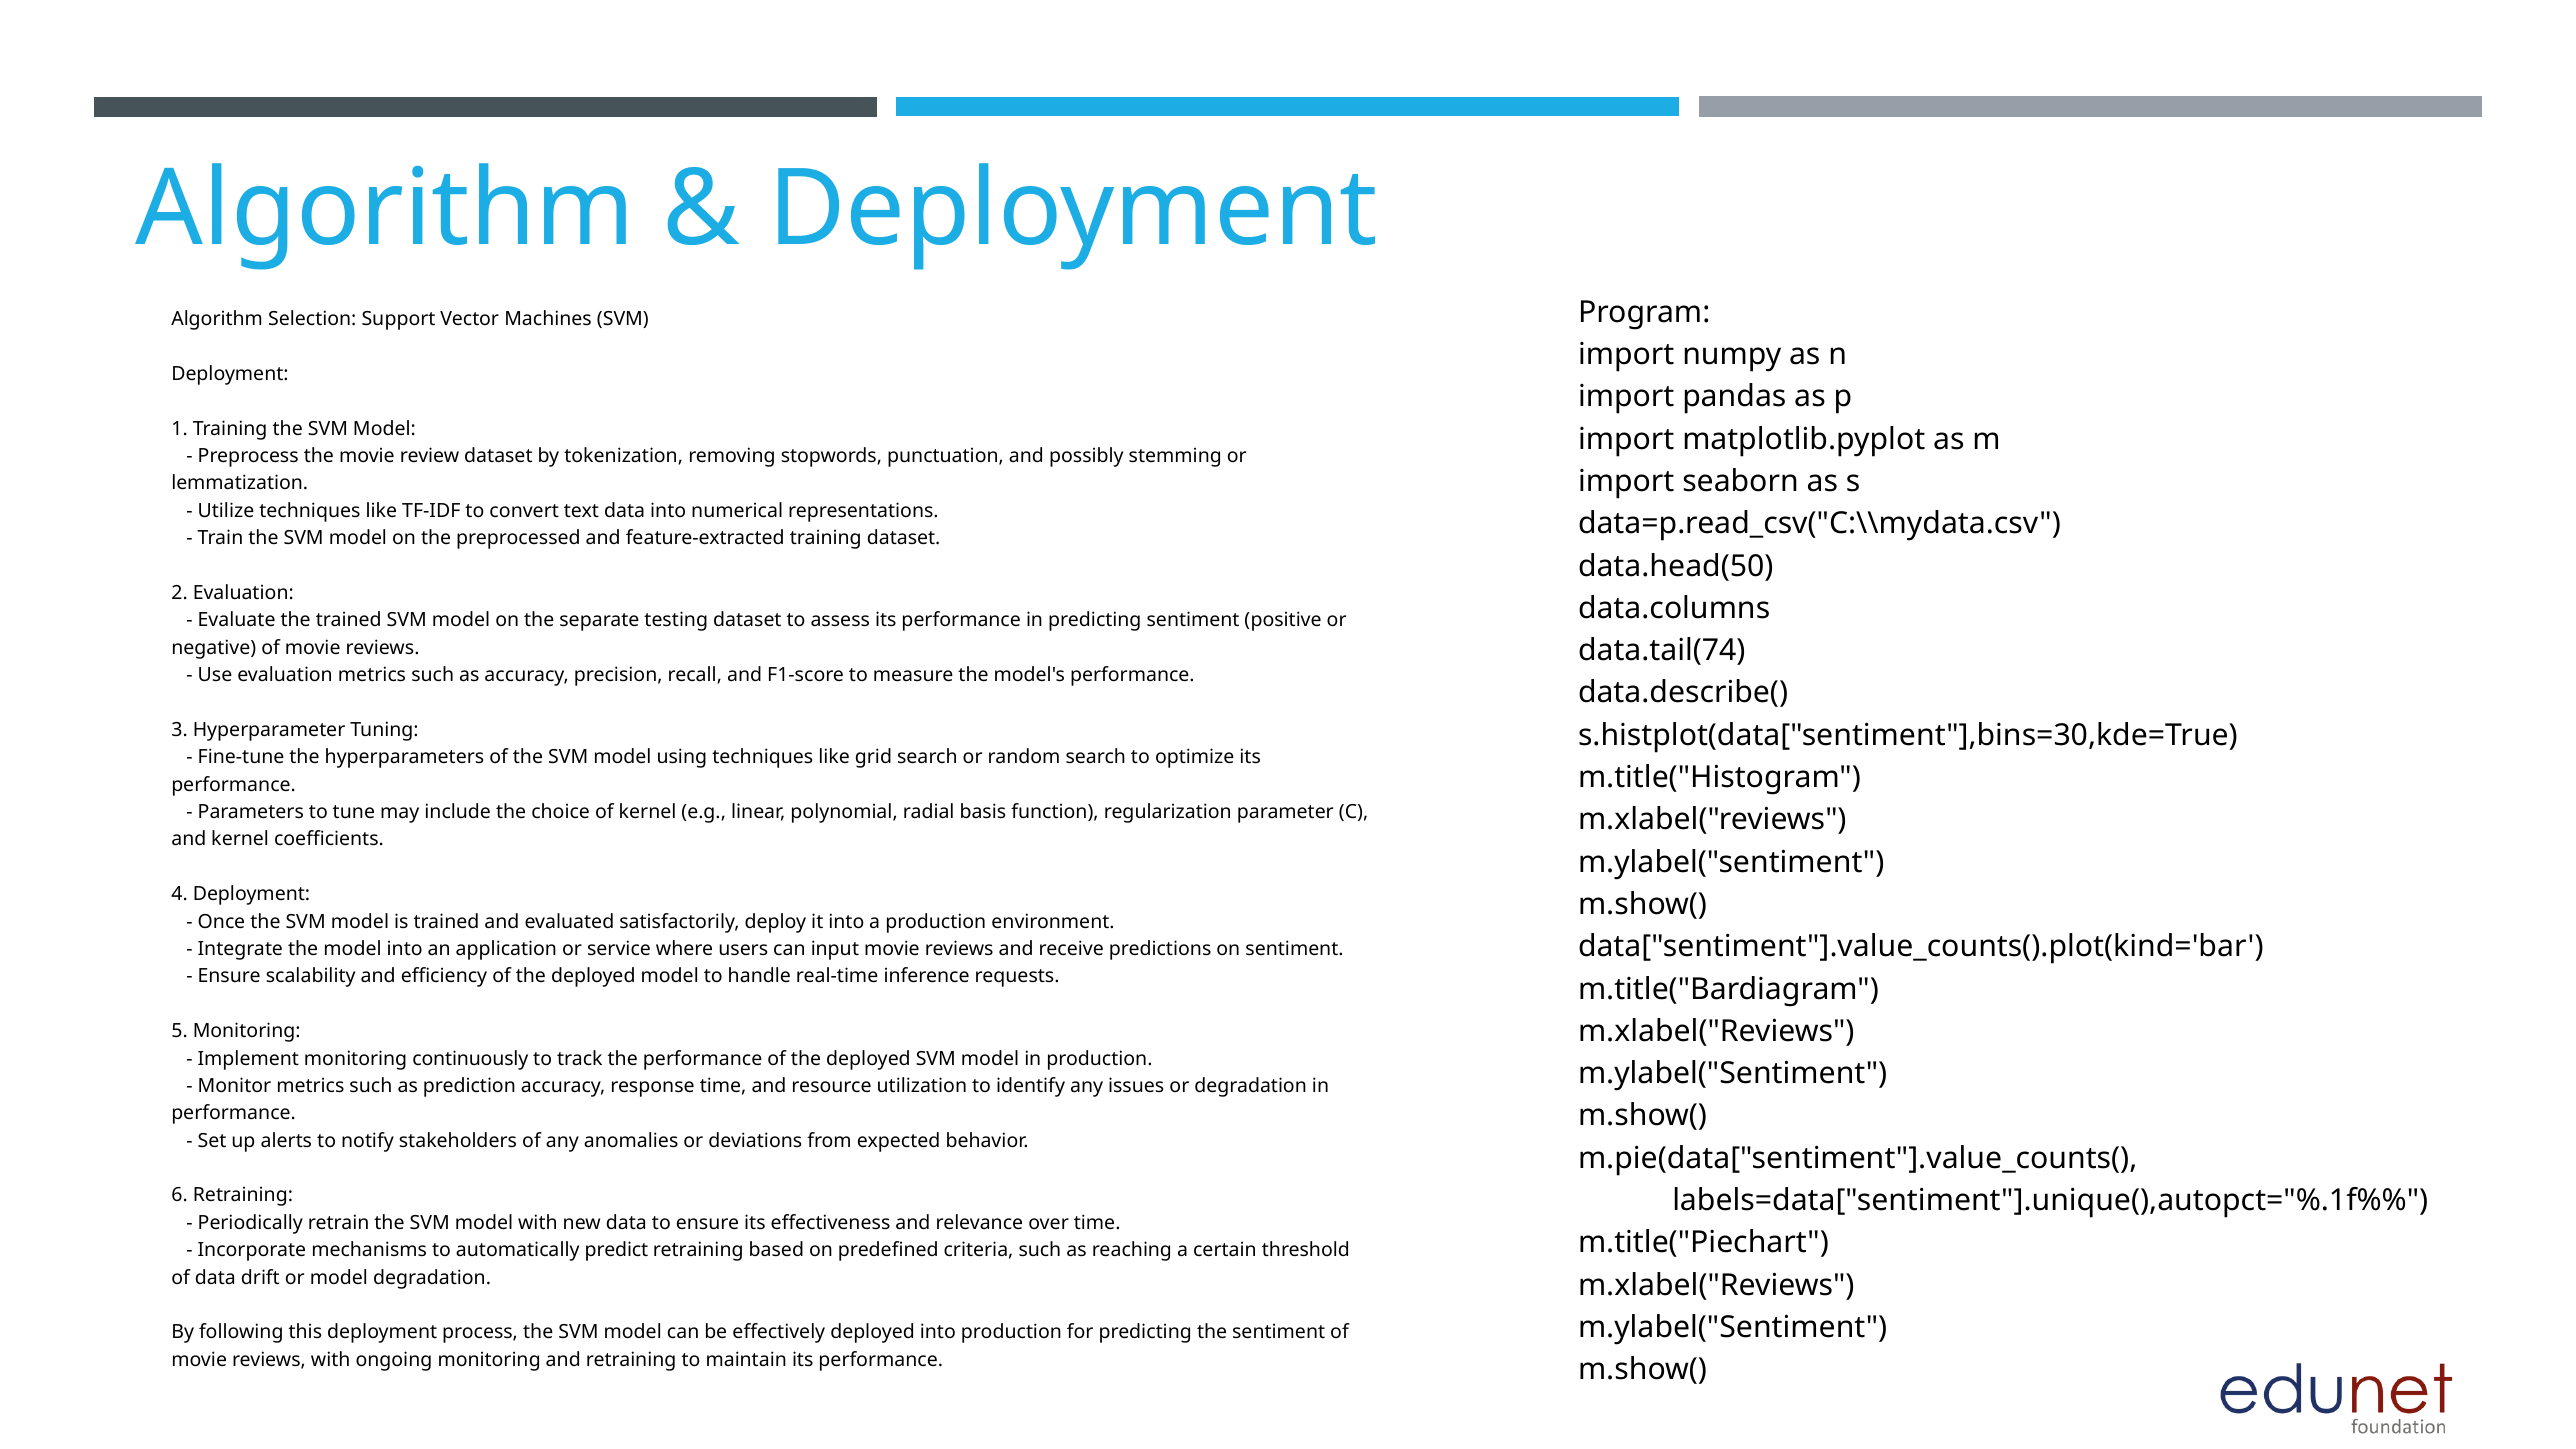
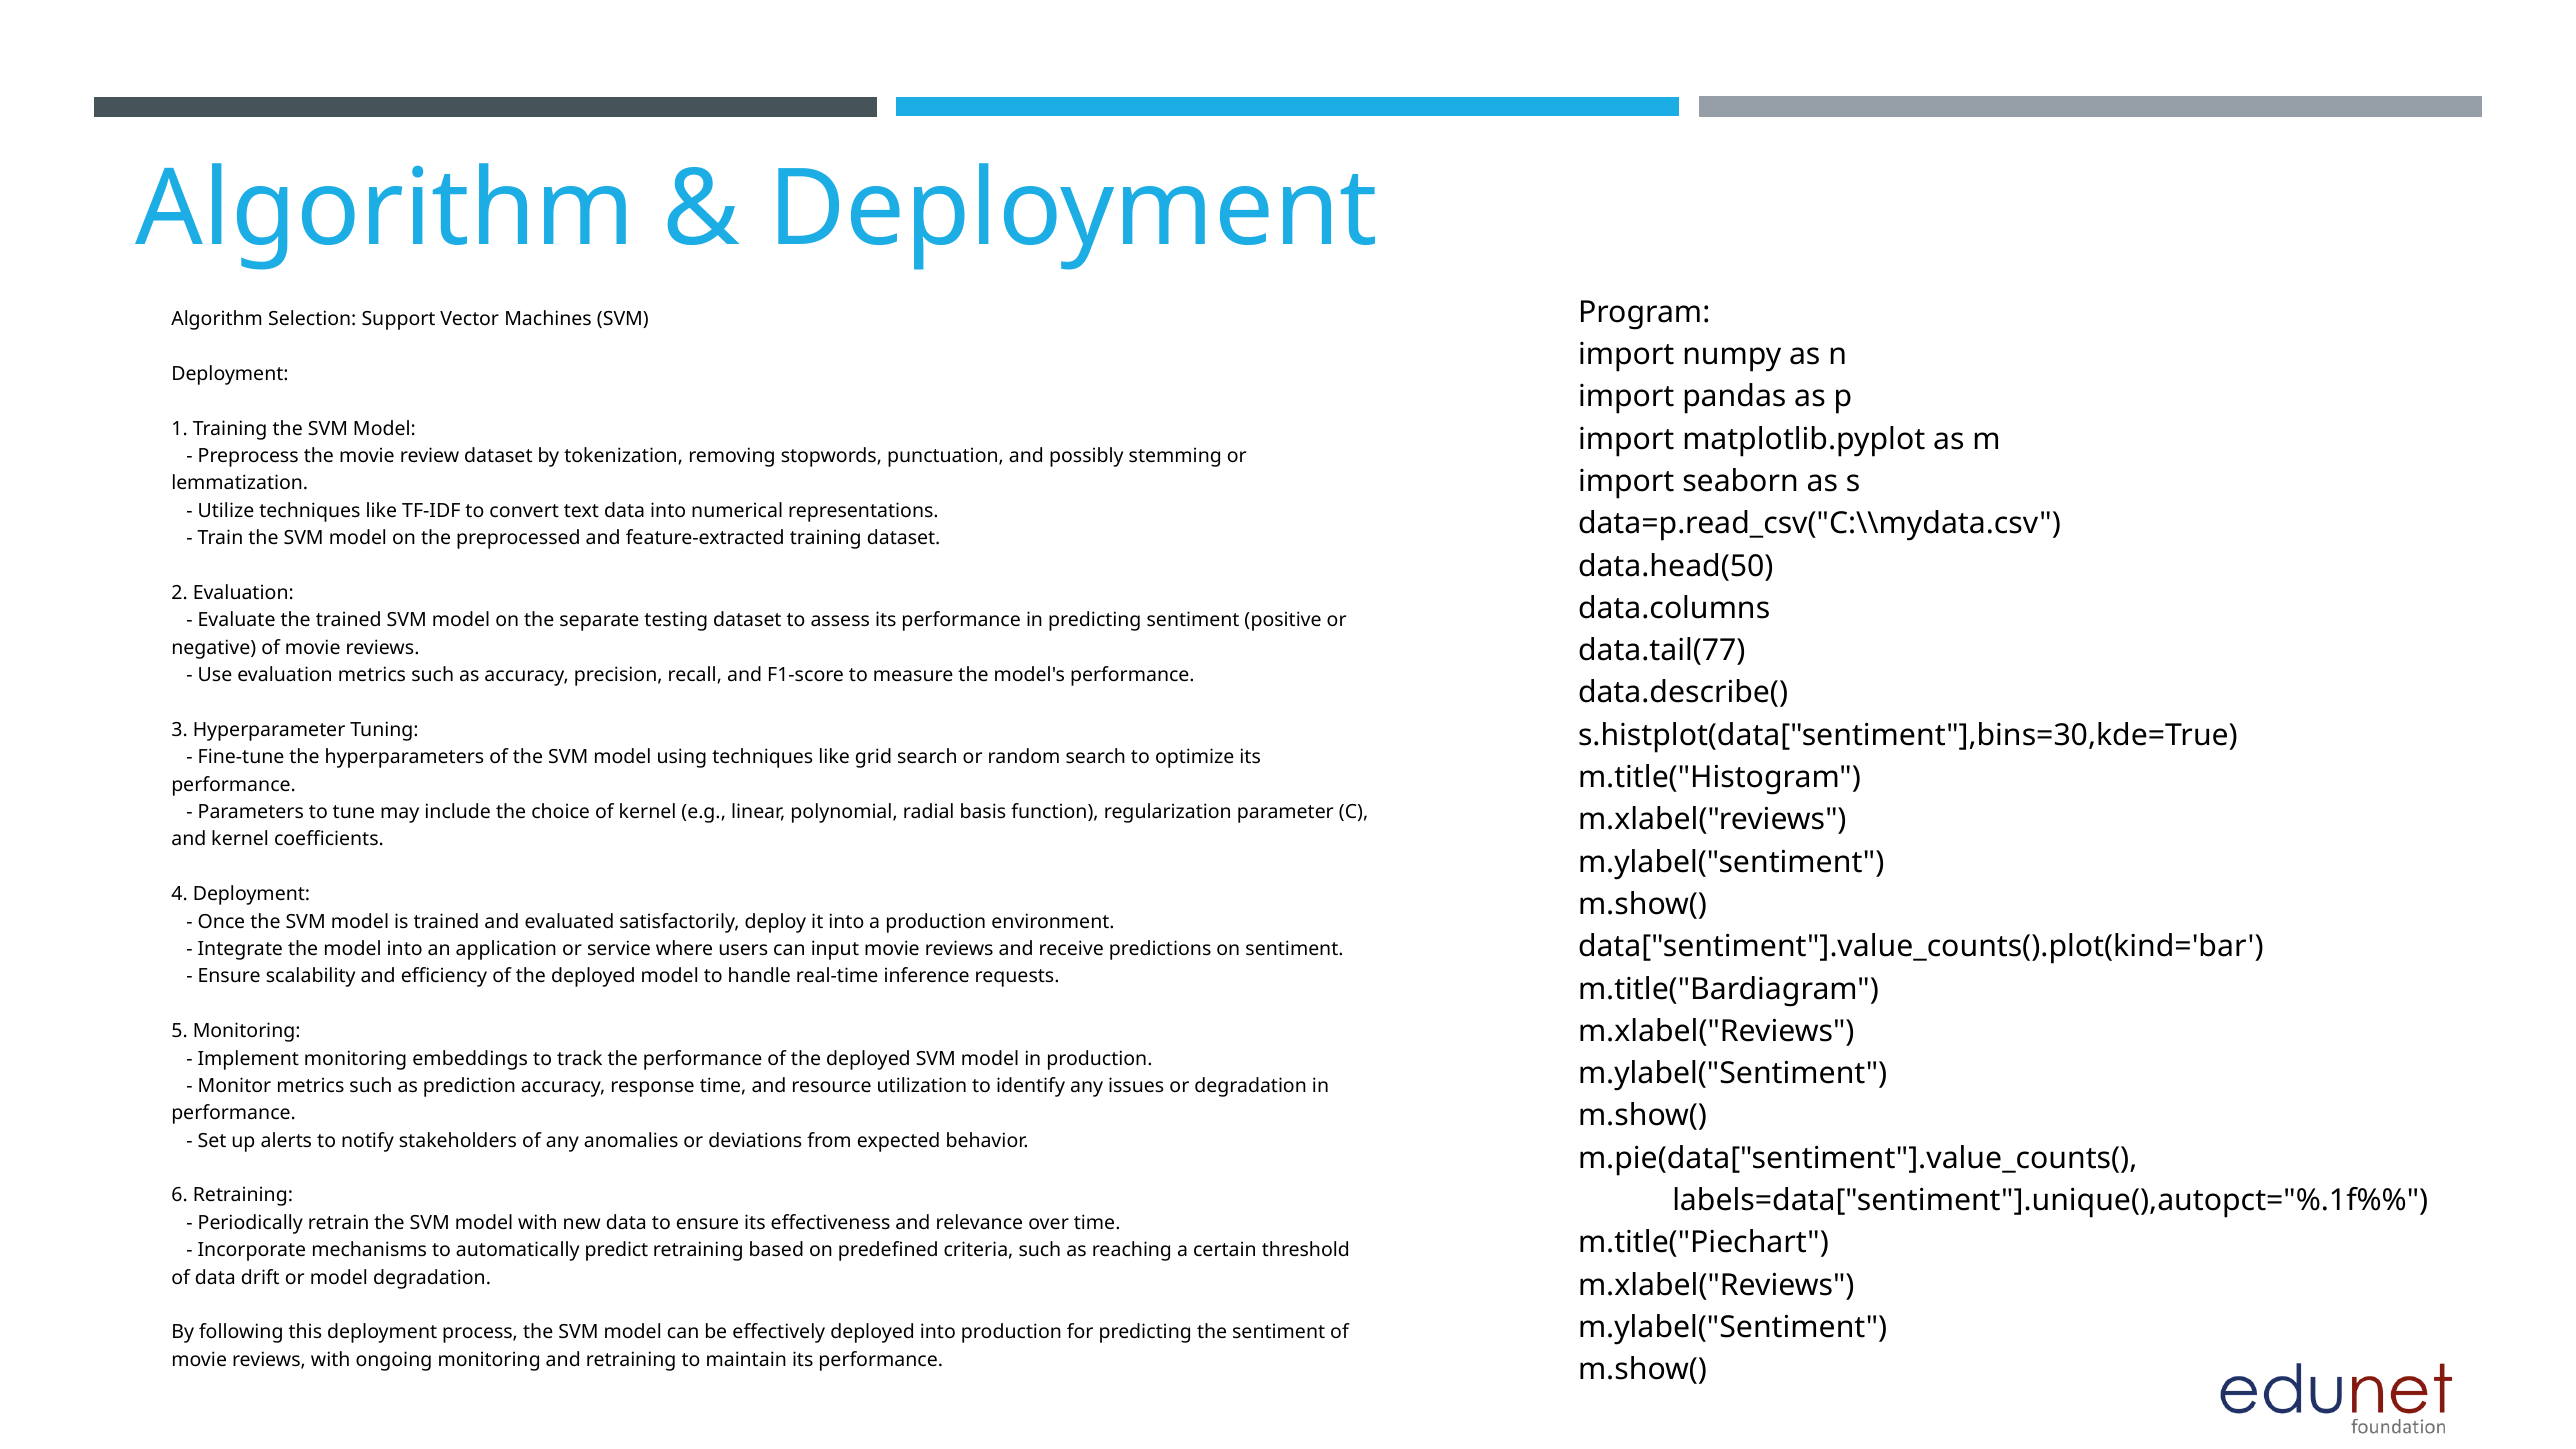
data.tail(74: data.tail(74 -> data.tail(77
continuously: continuously -> embeddings
